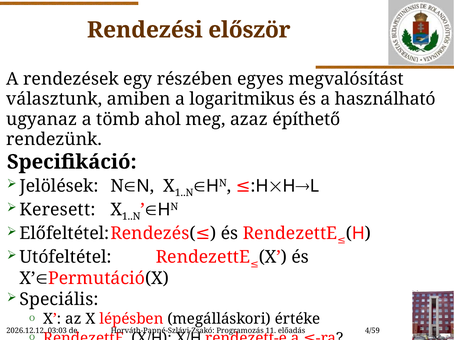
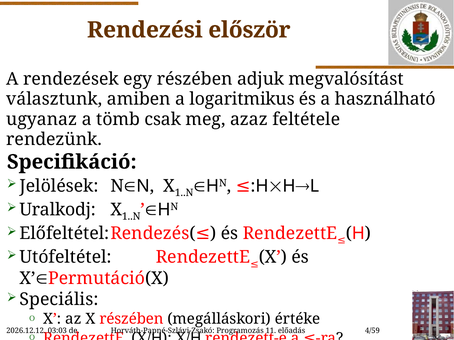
egyes: egyes -> adjuk
ahol: ahol -> csak
építhető: építhető -> feltétele
Keresett: Keresett -> Uralkodj
X lépésben: lépésben -> részében
